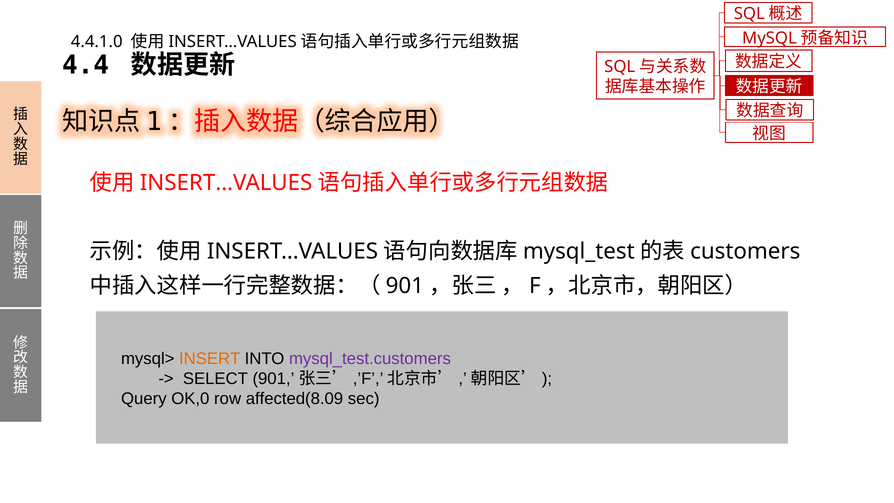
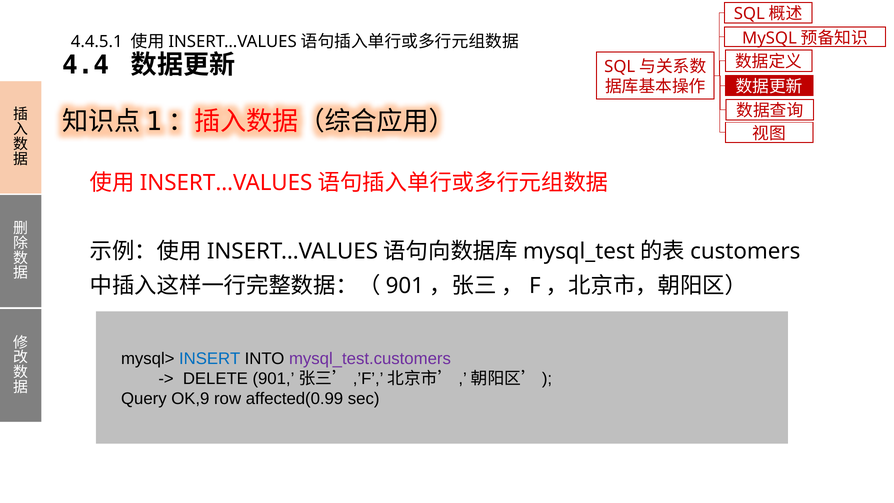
4.4.1.0: 4.4.1.0 -> 4.4.5.1
INSERT colour: orange -> blue
SELECT: SELECT -> DELETE
OK,0: OK,0 -> OK,9
affected(8.09: affected(8.09 -> affected(0.99
